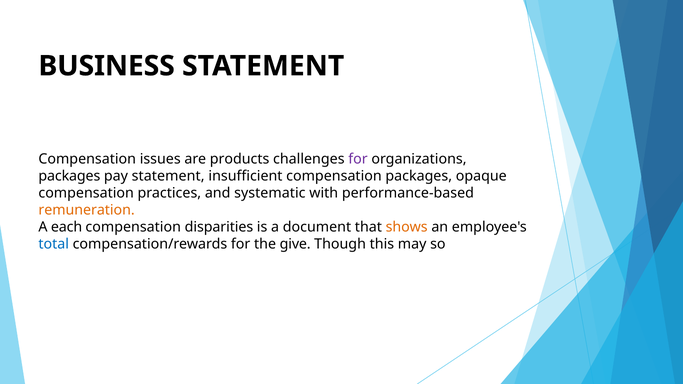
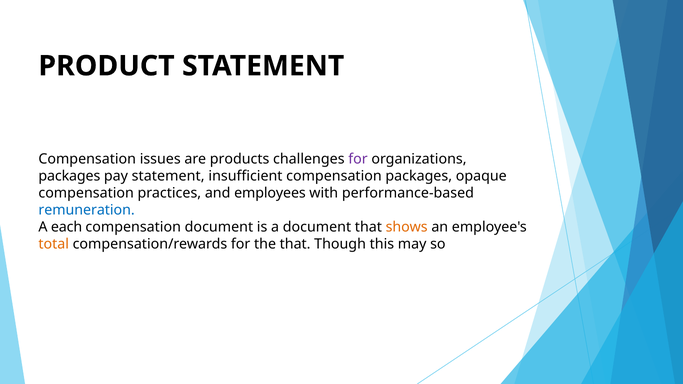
BUSINESS: BUSINESS -> PRODUCT
systematic: systematic -> employees
remuneration colour: orange -> blue
compensation disparities: disparities -> document
total colour: blue -> orange
the give: give -> that
